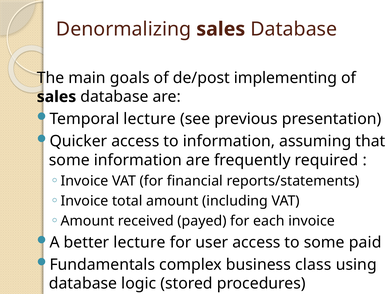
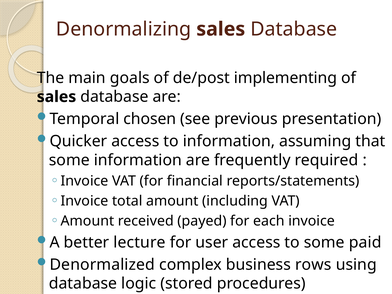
Temporal lecture: lecture -> chosen
Fundamentals: Fundamentals -> Denormalized
class: class -> rows
